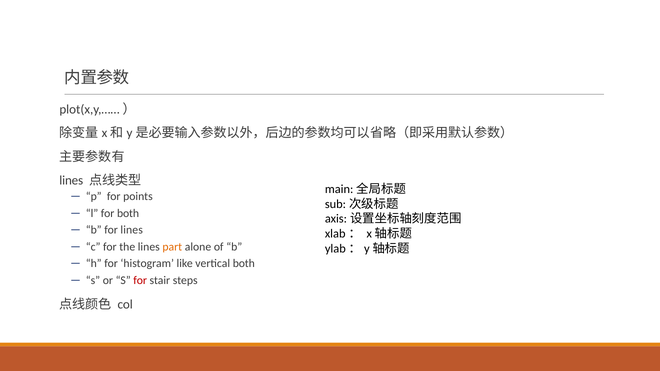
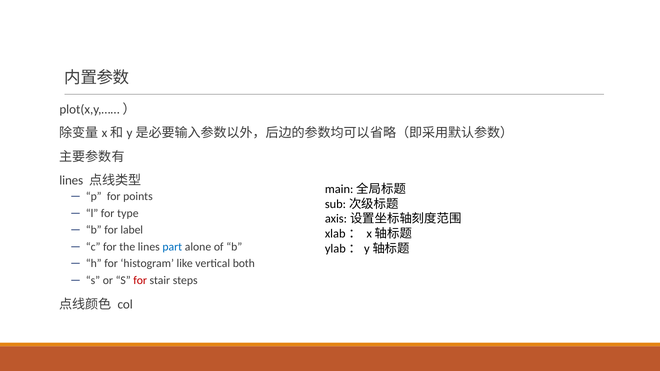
for both: both -> type
for lines: lines -> label
part colour: orange -> blue
